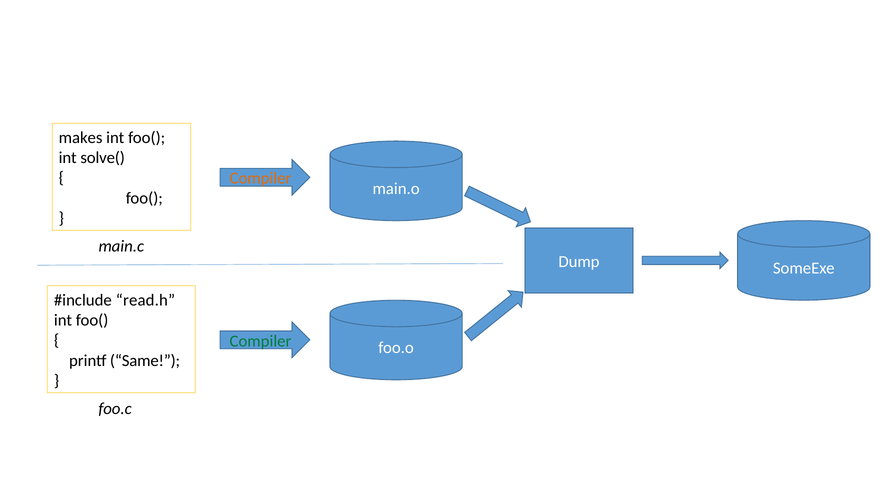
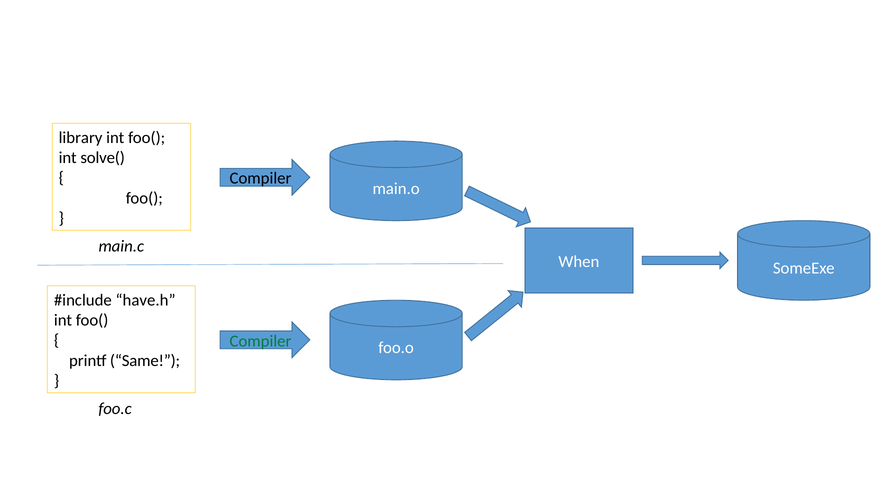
makes: makes -> library
Compiler at (260, 179) colour: orange -> black
Dump: Dump -> When
read.h: read.h -> have.h
